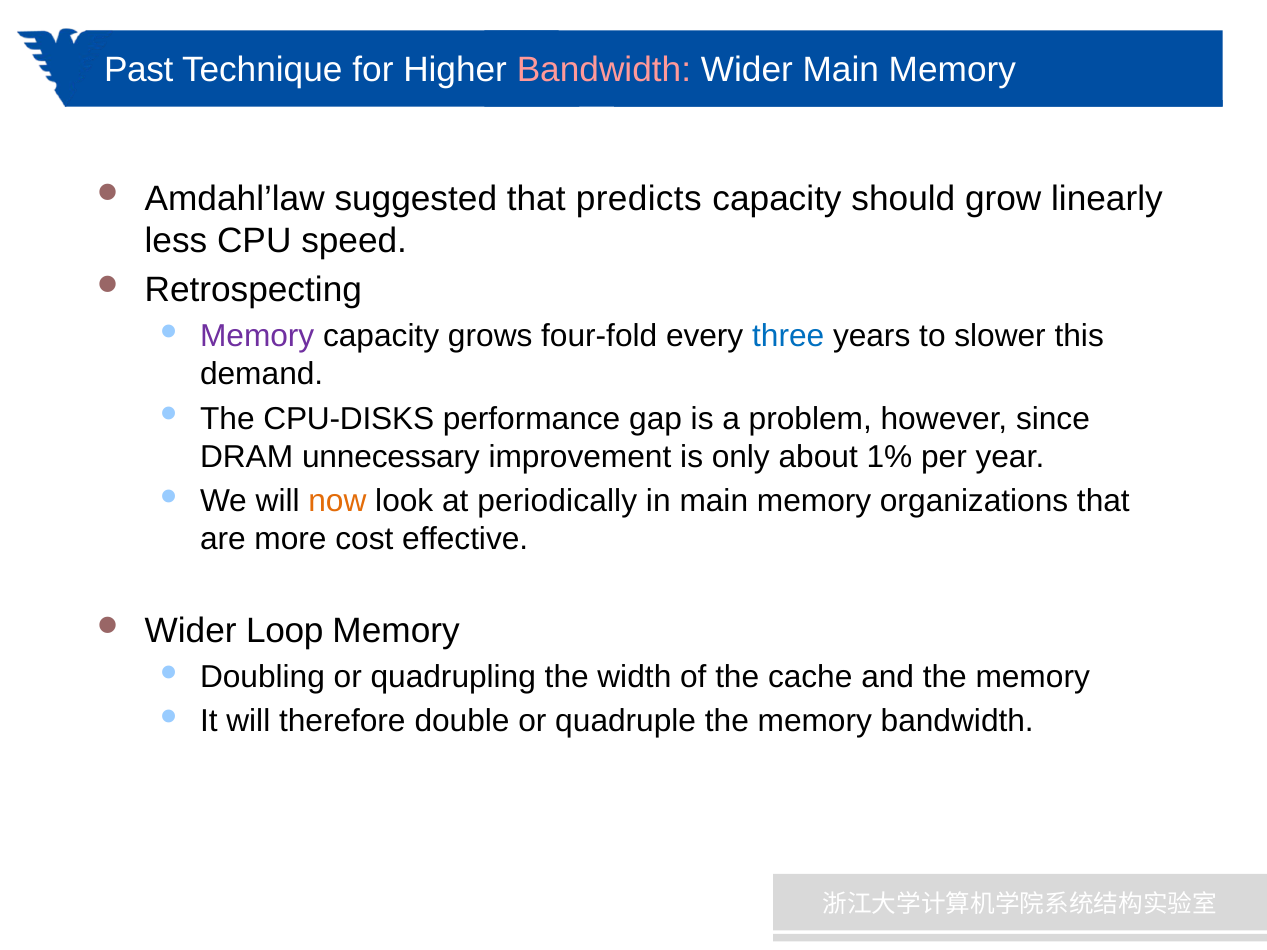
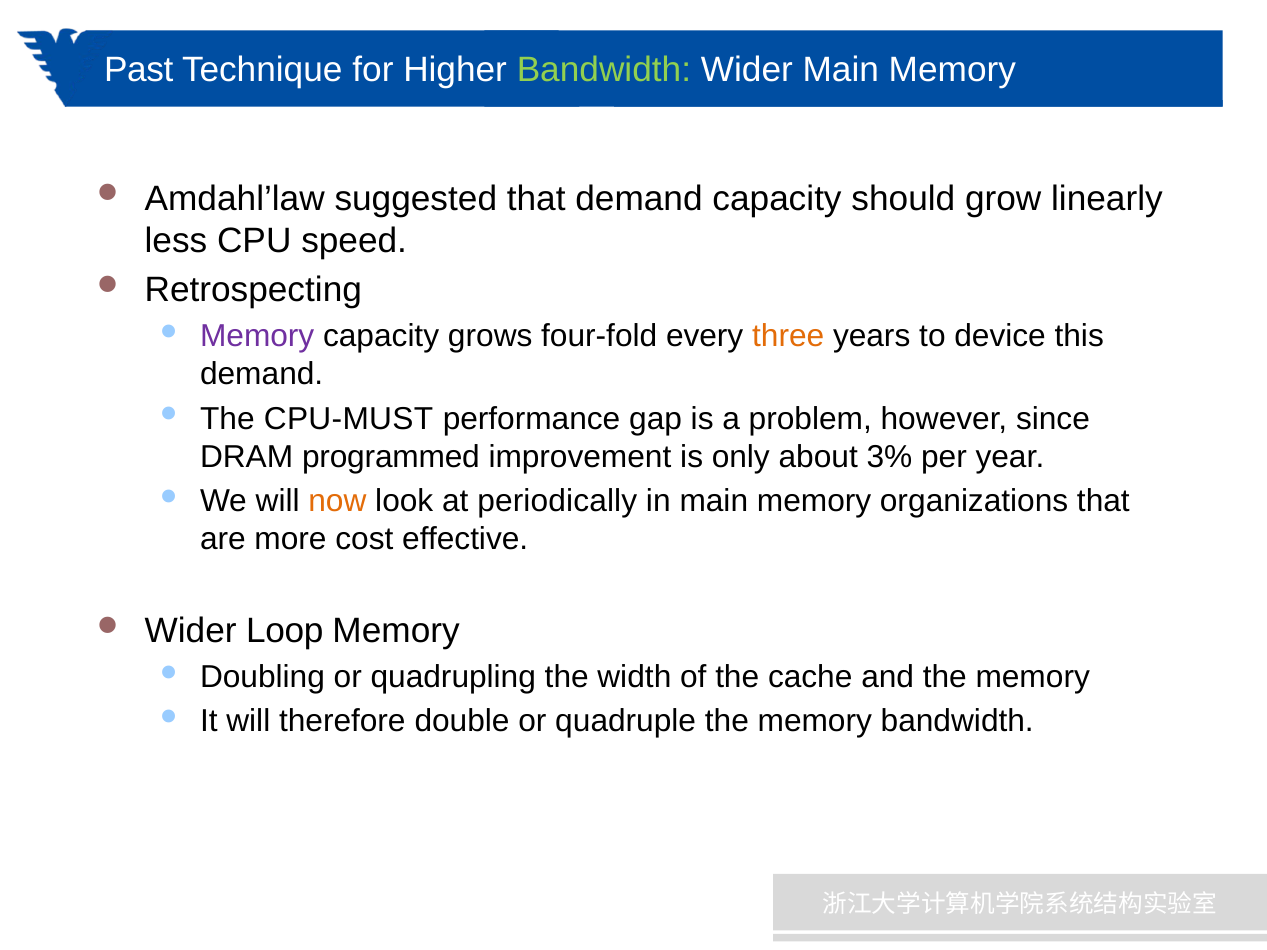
Bandwidth at (604, 70) colour: pink -> light green
that predicts: predicts -> demand
three colour: blue -> orange
slower: slower -> device
CPU-DISKS: CPU-DISKS -> CPU-MUST
unnecessary: unnecessary -> programmed
1%: 1% -> 3%
